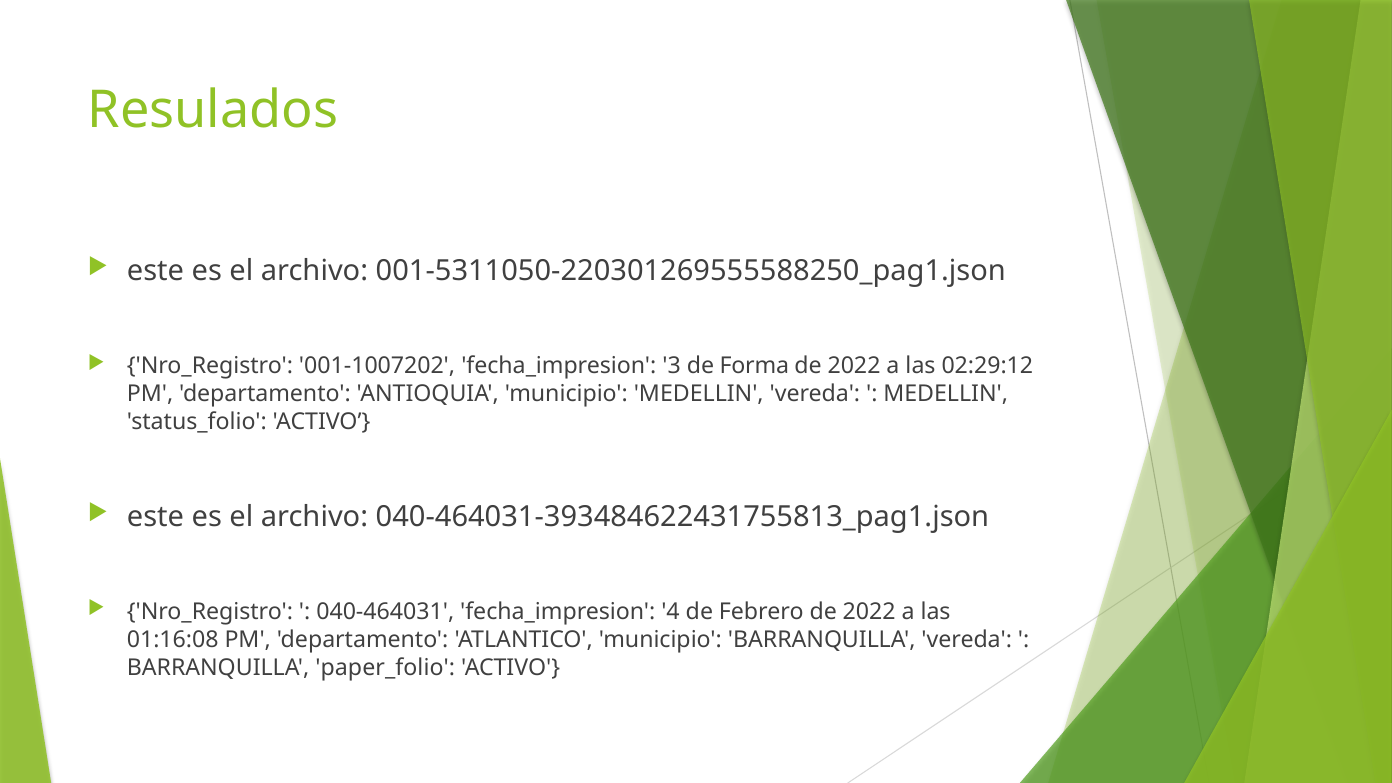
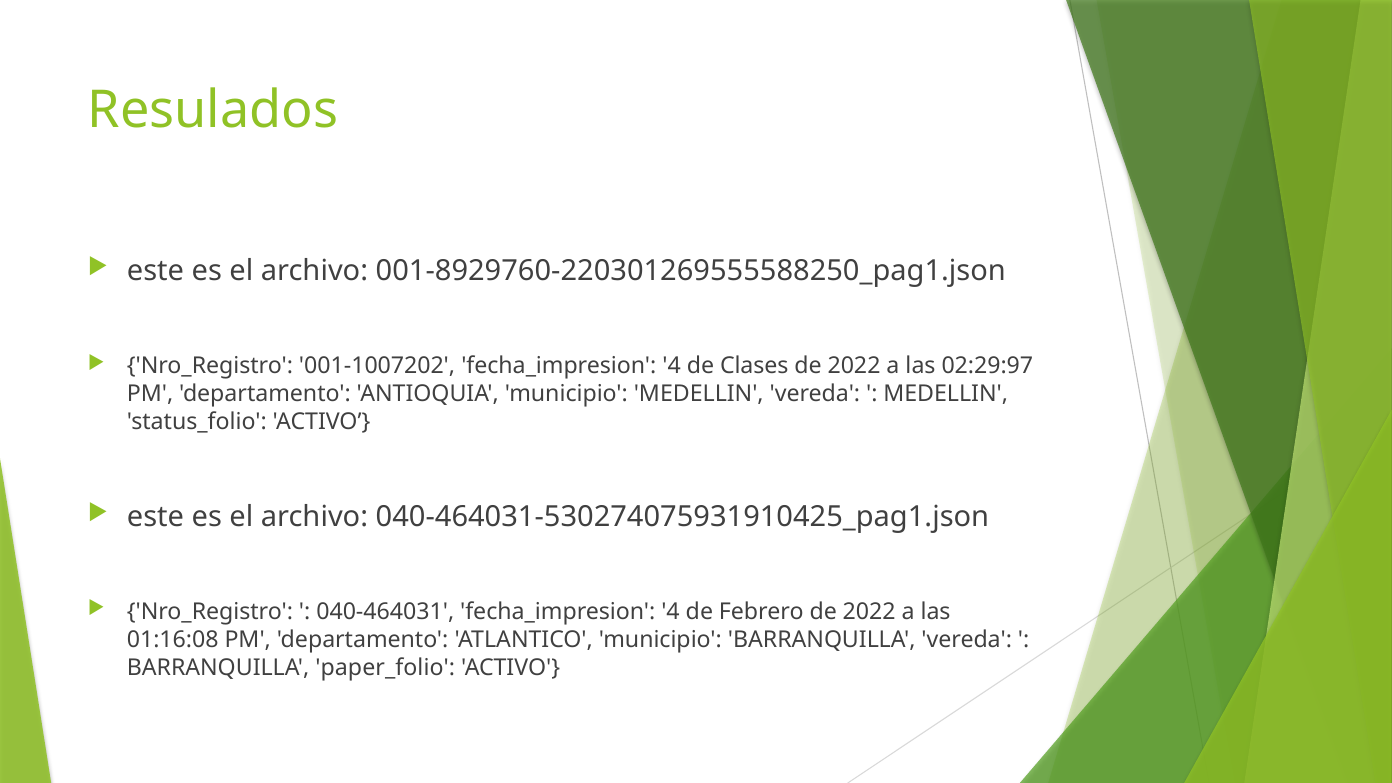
001-5311050-220301269555588250_pag1.json: 001-5311050-220301269555588250_pag1.json -> 001-8929760-220301269555588250_pag1.json
001-1007202 fecha_impresion 3: 3 -> 4
Forma: Forma -> Clases
02:29:12: 02:29:12 -> 02:29:97
040-464031-393484622431755813_pag1.json: 040-464031-393484622431755813_pag1.json -> 040-464031-530274075931910425_pag1.json
